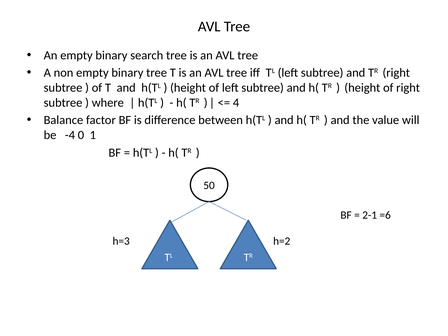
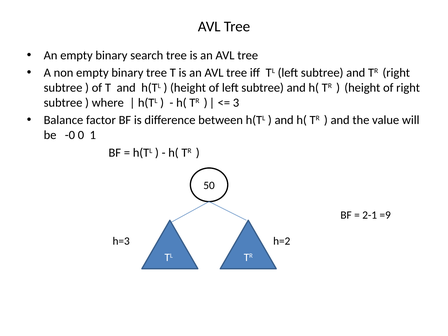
4: 4 -> 3
-4: -4 -> -0
=6: =6 -> =9
